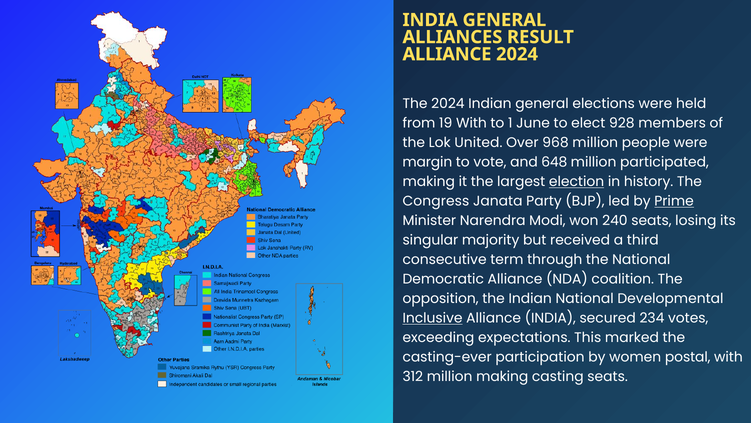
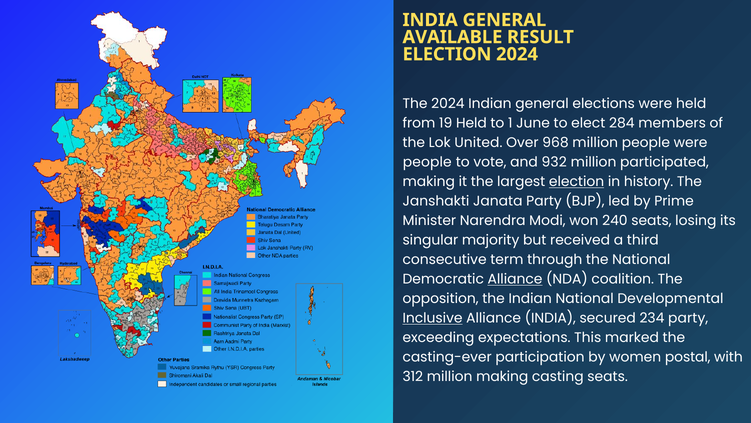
ALLIANCES: ALLIANCES -> AVAILABLE
ALLIANCE at (447, 54): ALLIANCE -> ELECTION
19 With: With -> Held
928: 928 -> 284
margin at (427, 162): margin -> people
648: 648 -> 932
Congress: Congress -> Janshakti
Prime underline: present -> none
Alliance at (515, 279) underline: none -> present
234 votes: votes -> party
